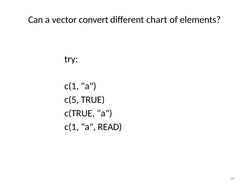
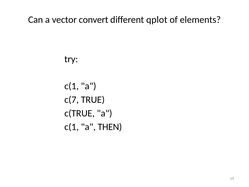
chart: chart -> qplot
c(5: c(5 -> c(7
READ: READ -> THEN
